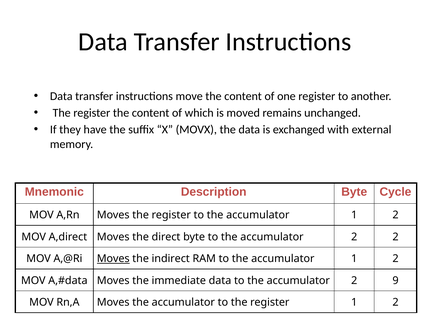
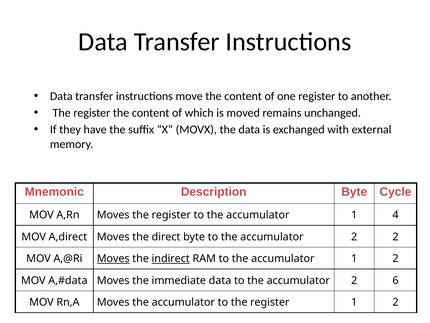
2 at (395, 215): 2 -> 4
indirect underline: none -> present
9: 9 -> 6
